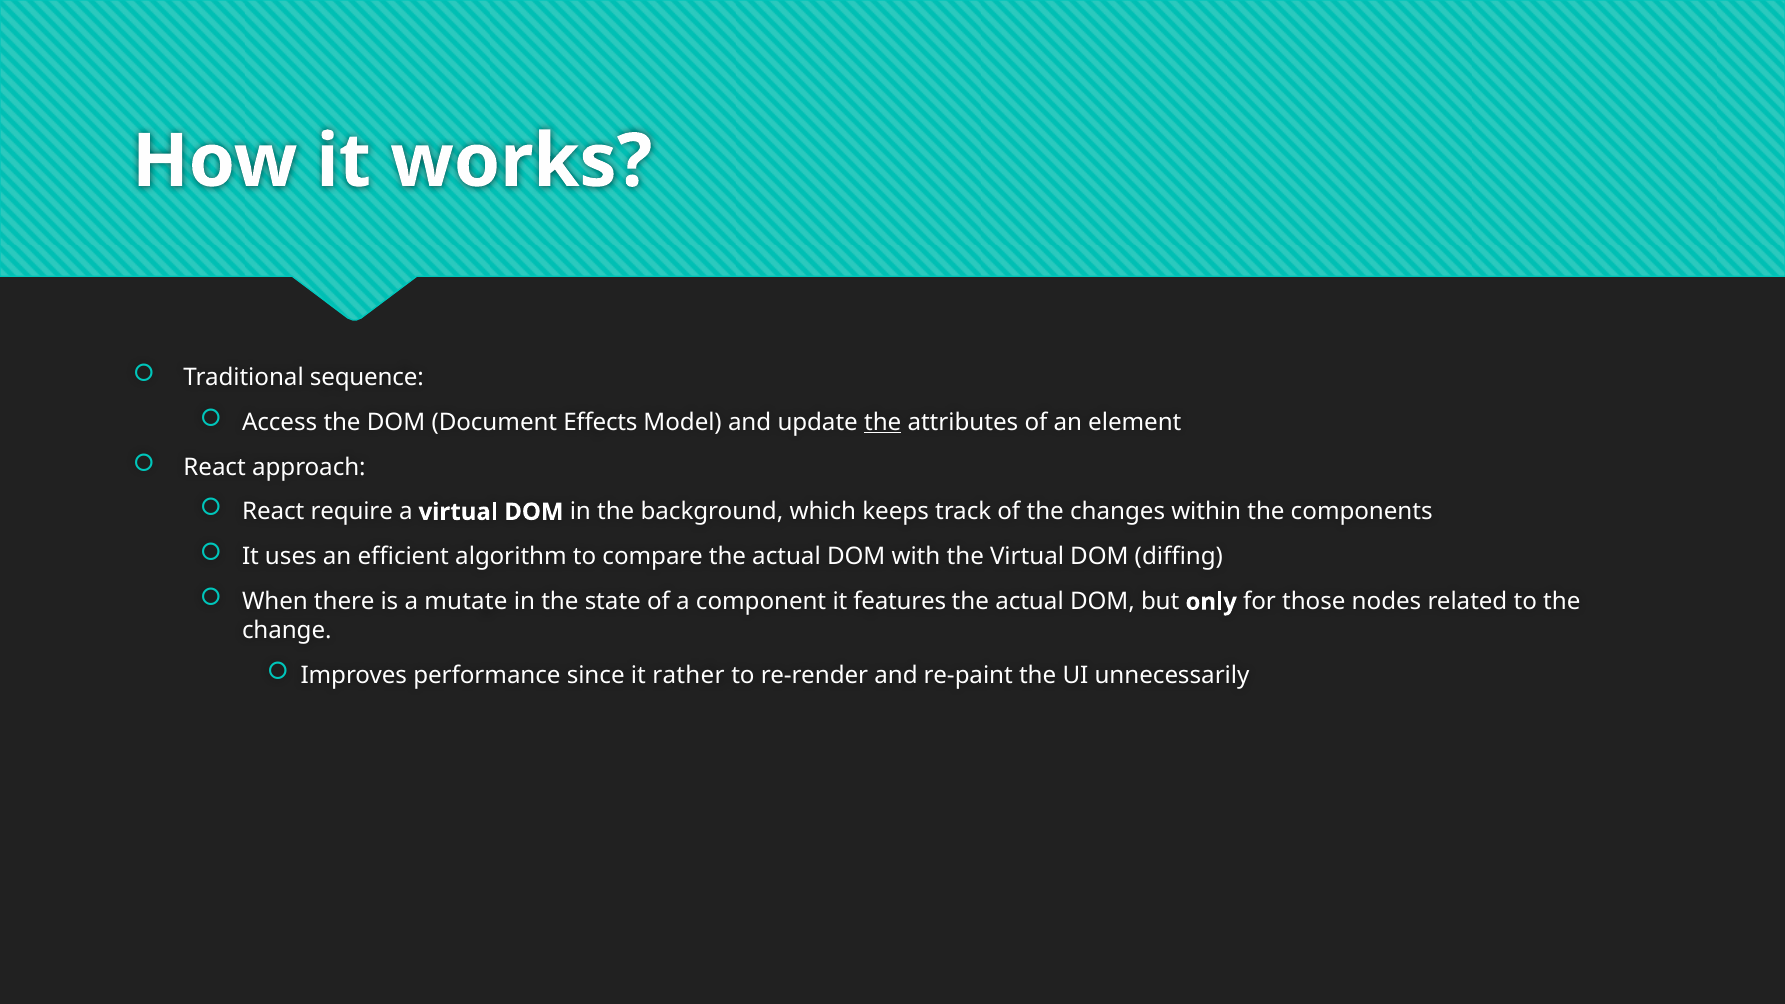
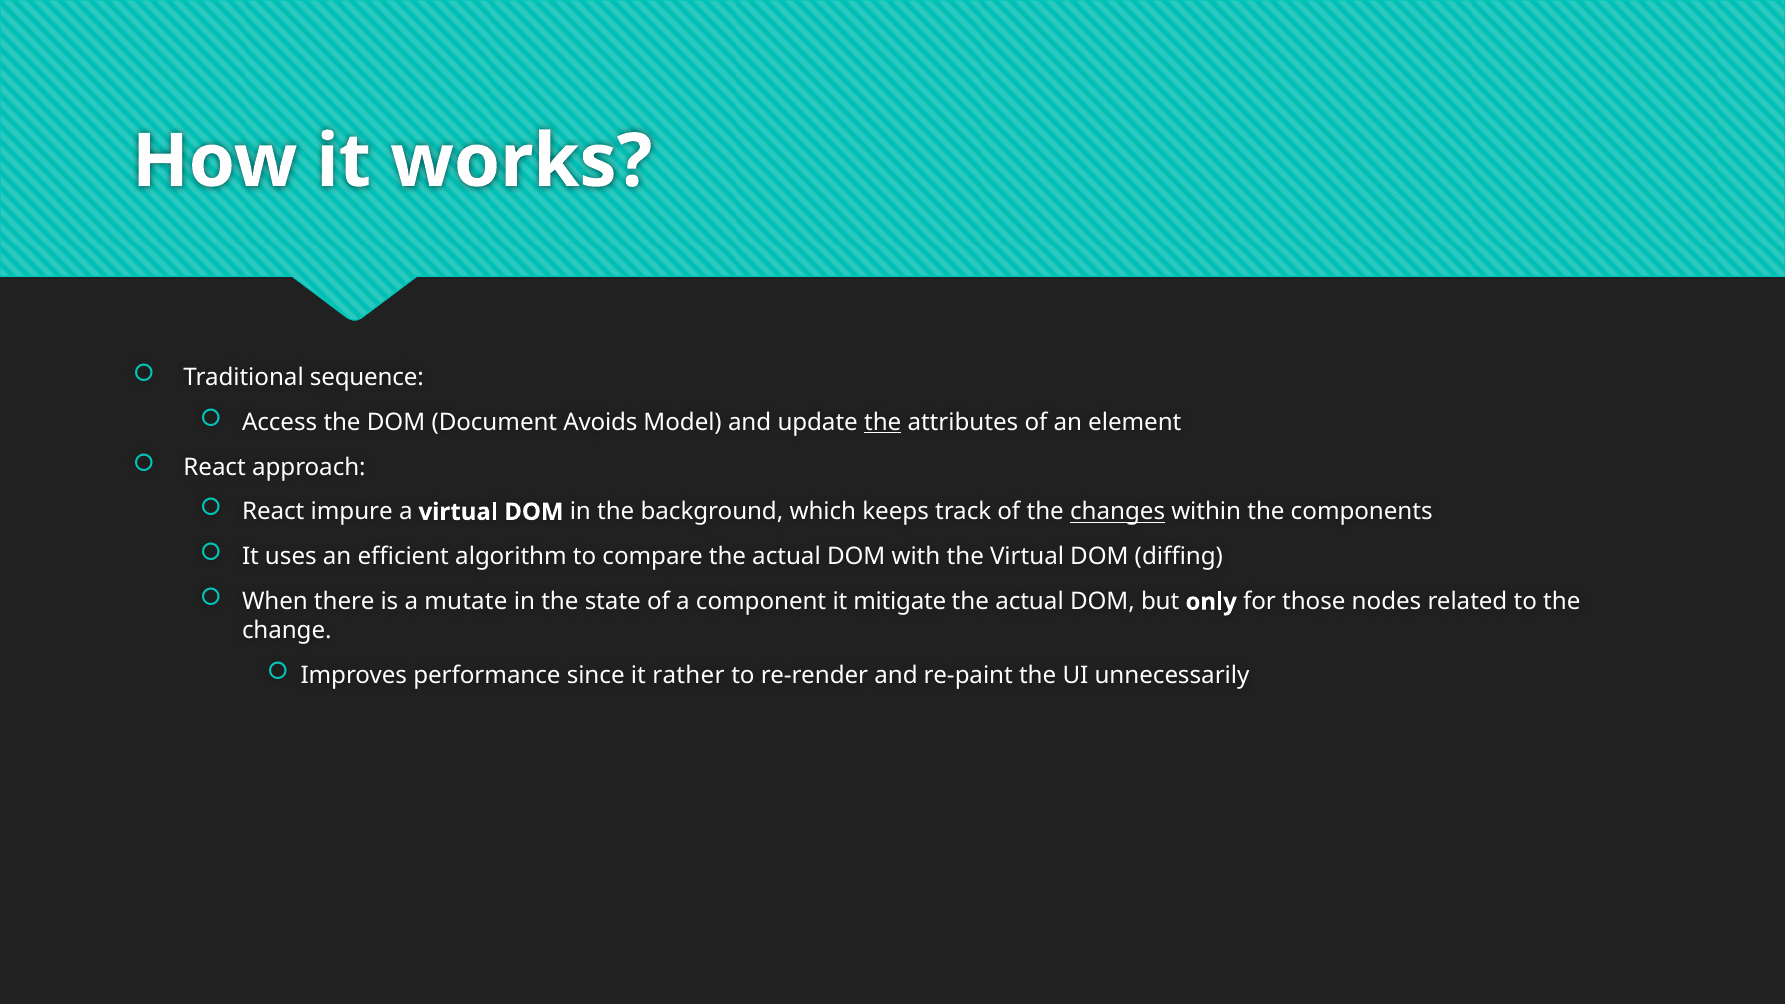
Effects: Effects -> Avoids
require: require -> impure
changes underline: none -> present
features: features -> mitigate
